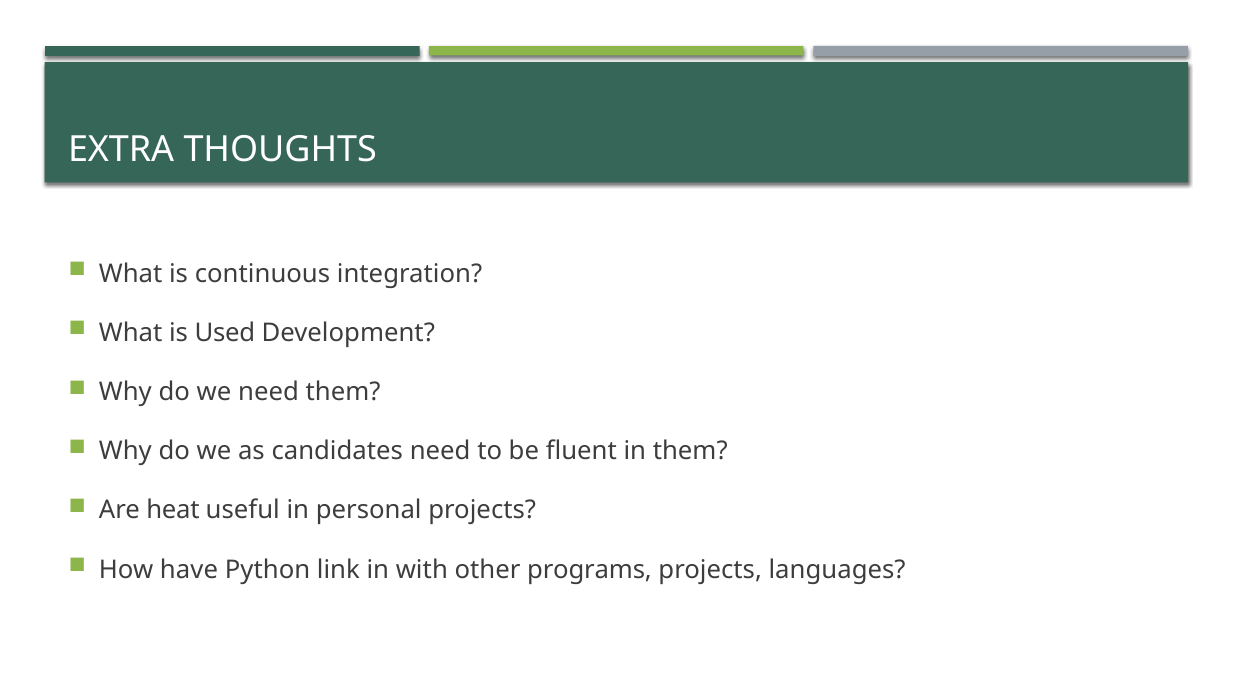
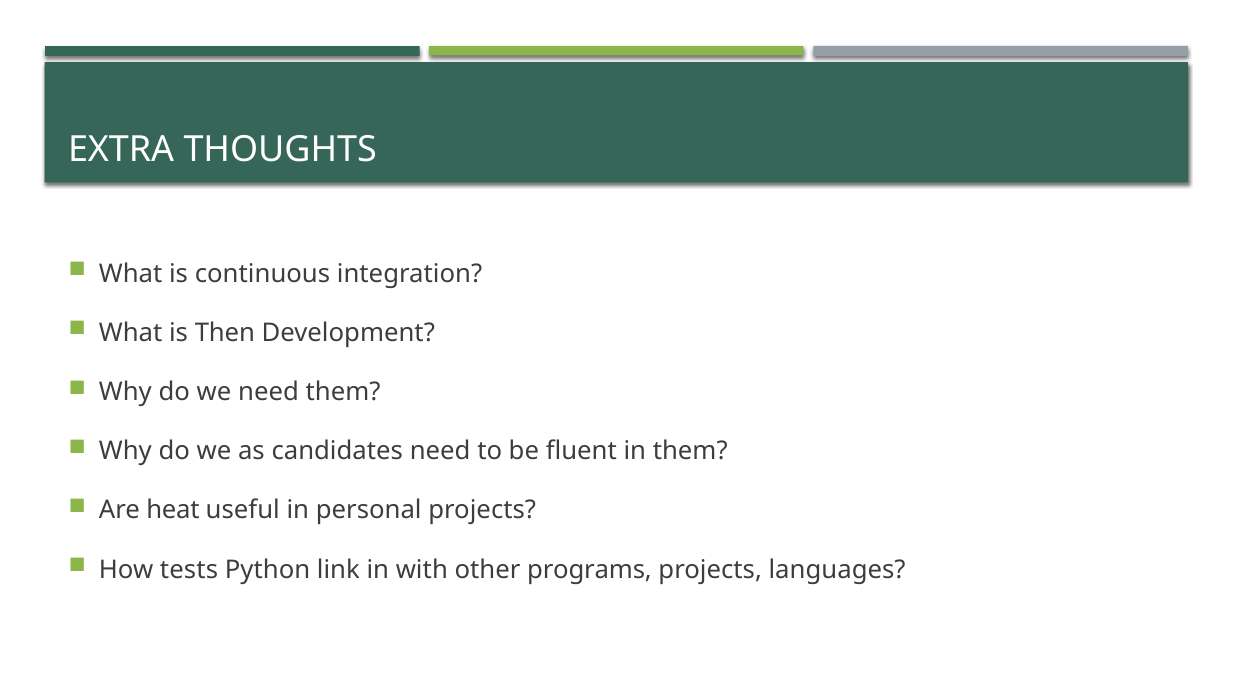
Used: Used -> Then
have: have -> tests
